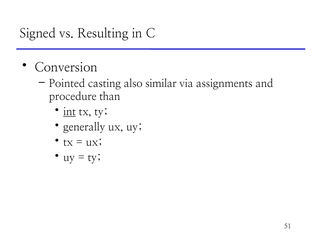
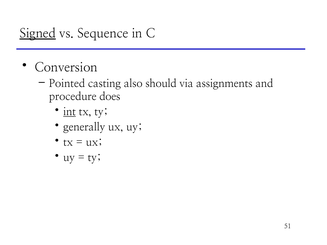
Signed underline: none -> present
Resulting: Resulting -> Sequence
similar: similar -> should
than: than -> does
